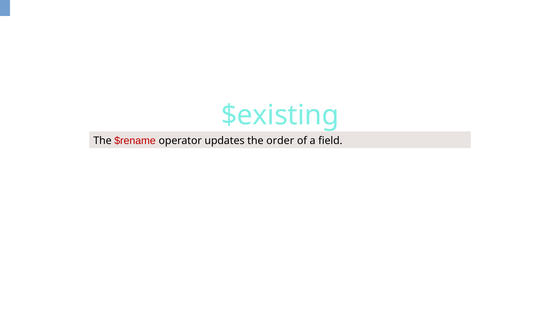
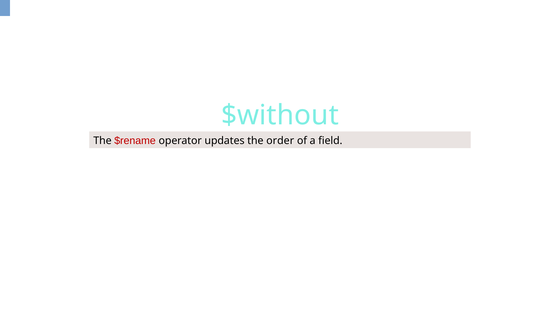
$existing: $existing -> $without
